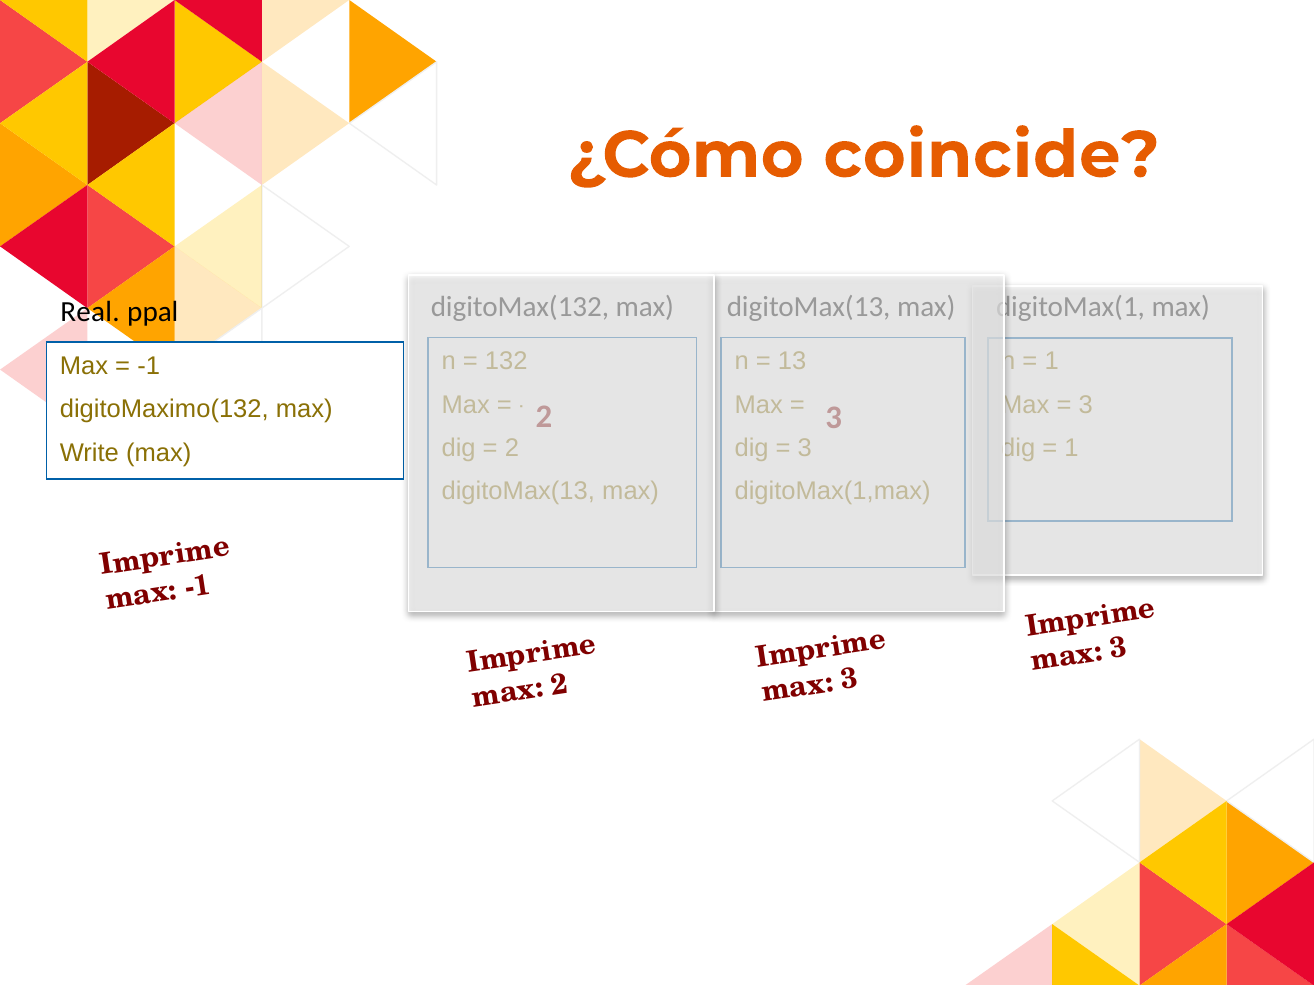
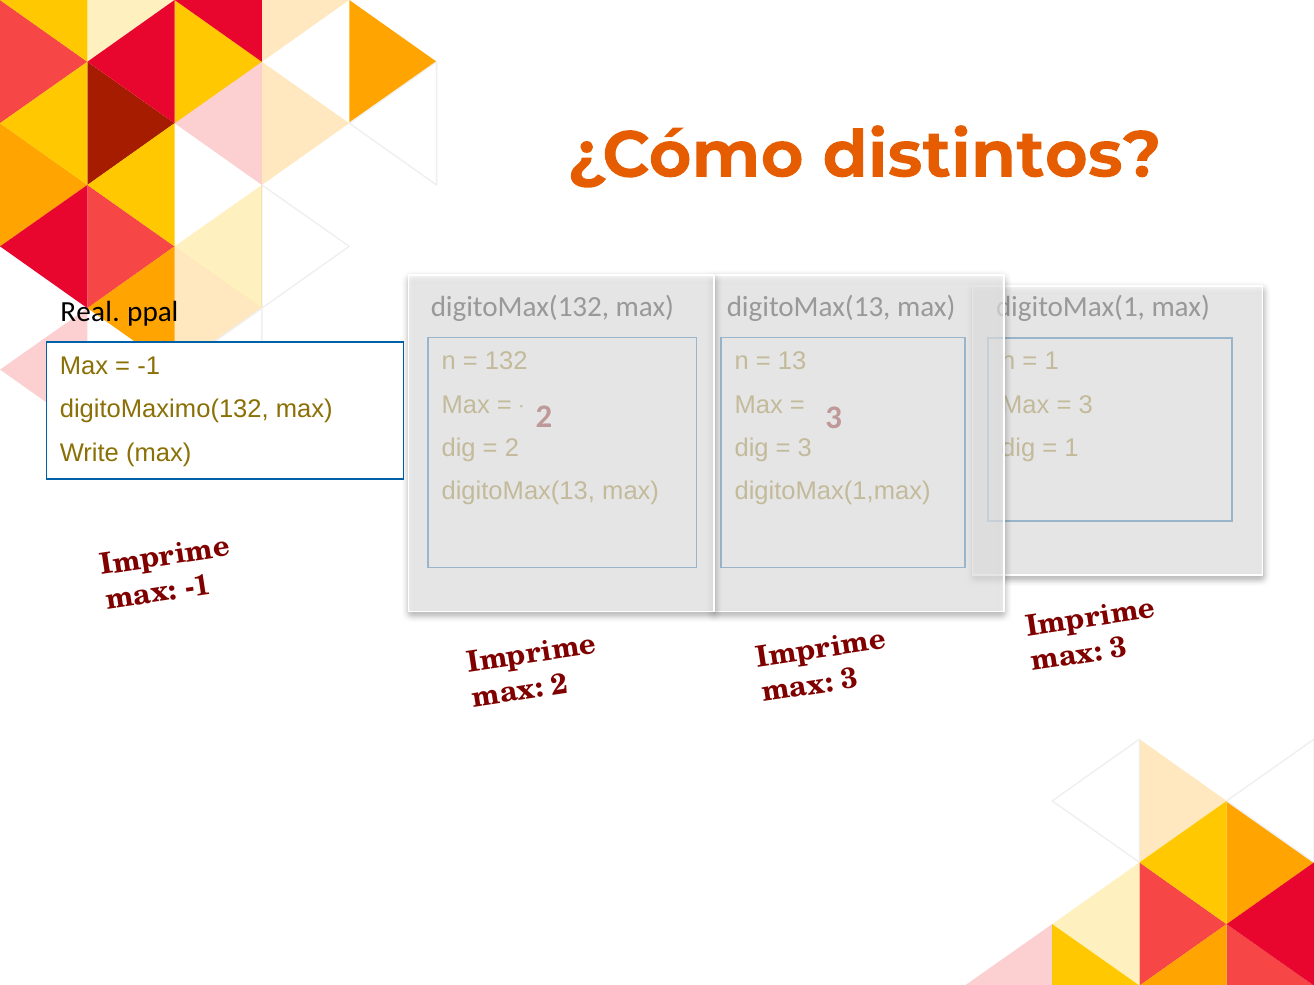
coincide: coincide -> distintos
